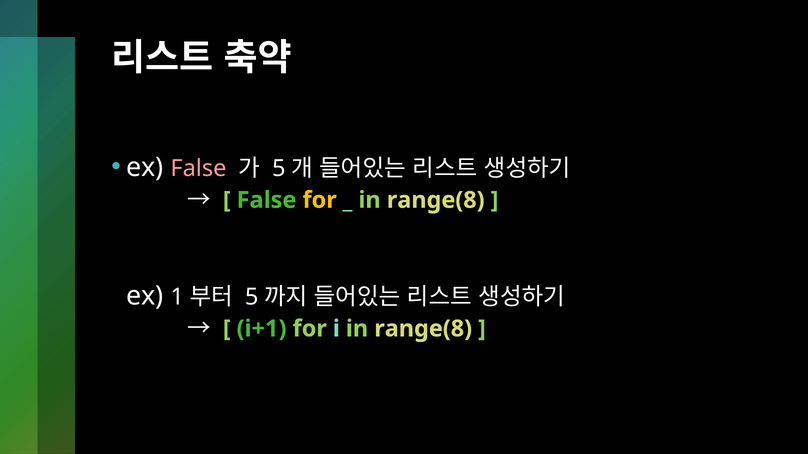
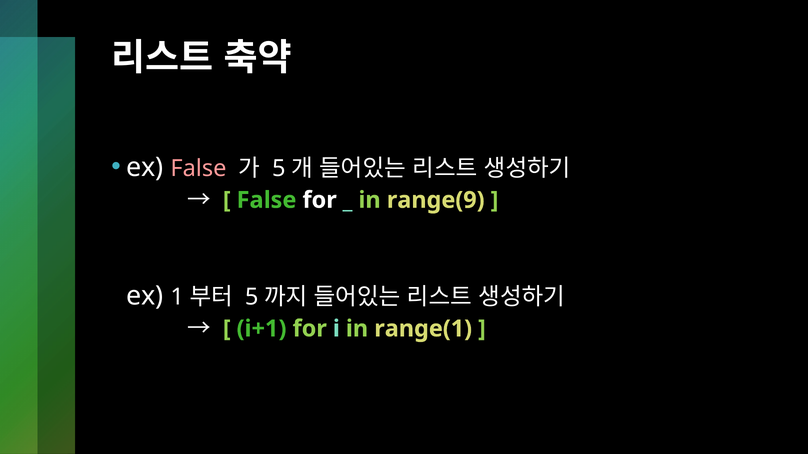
for at (320, 200) colour: yellow -> white
range(8 at (436, 200): range(8 -> range(9
i in range(8: range(8 -> range(1
